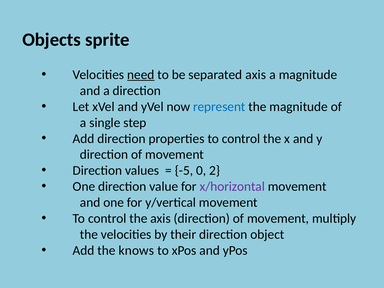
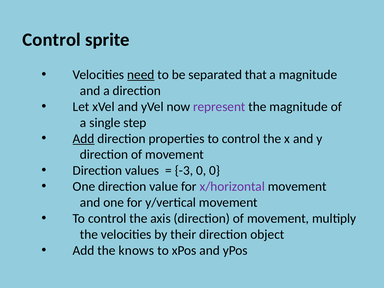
Objects at (52, 40): Objects -> Control
separated axis: axis -> that
represent colour: blue -> purple
Add at (84, 139) underline: none -> present
-5: -5 -> -3
0 2: 2 -> 0
